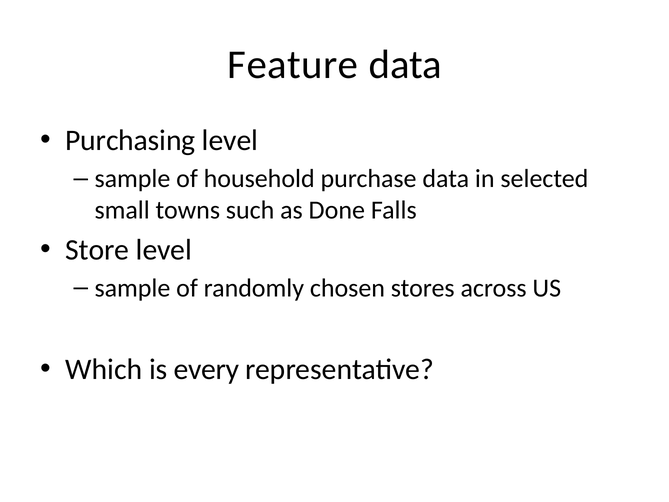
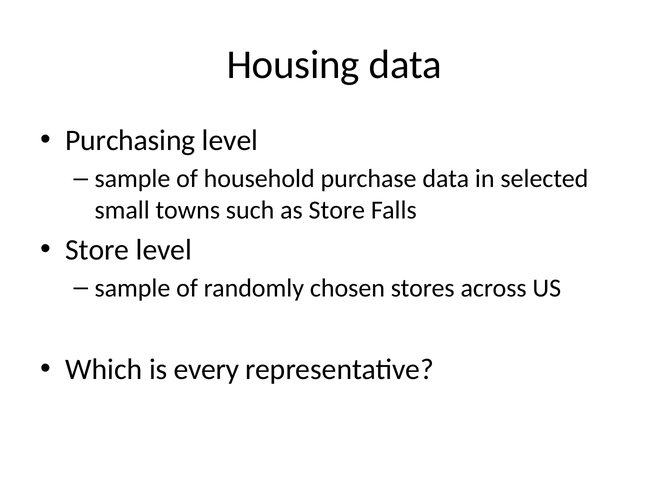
Feature: Feature -> Housing
as Done: Done -> Store
